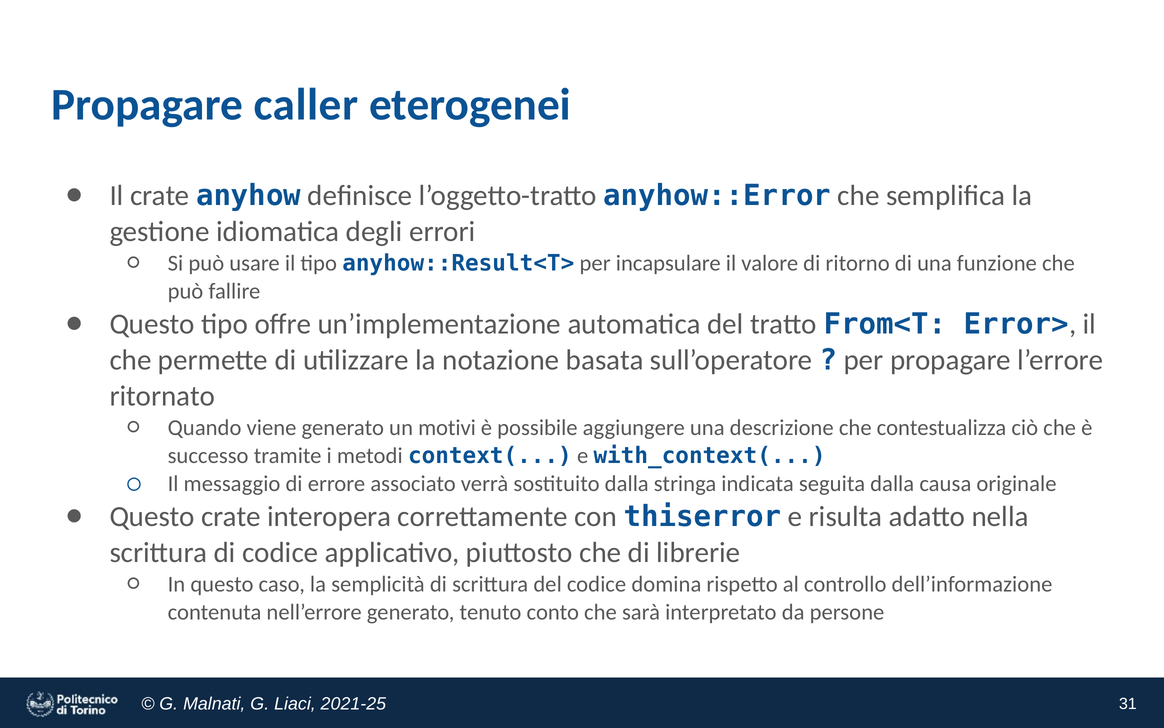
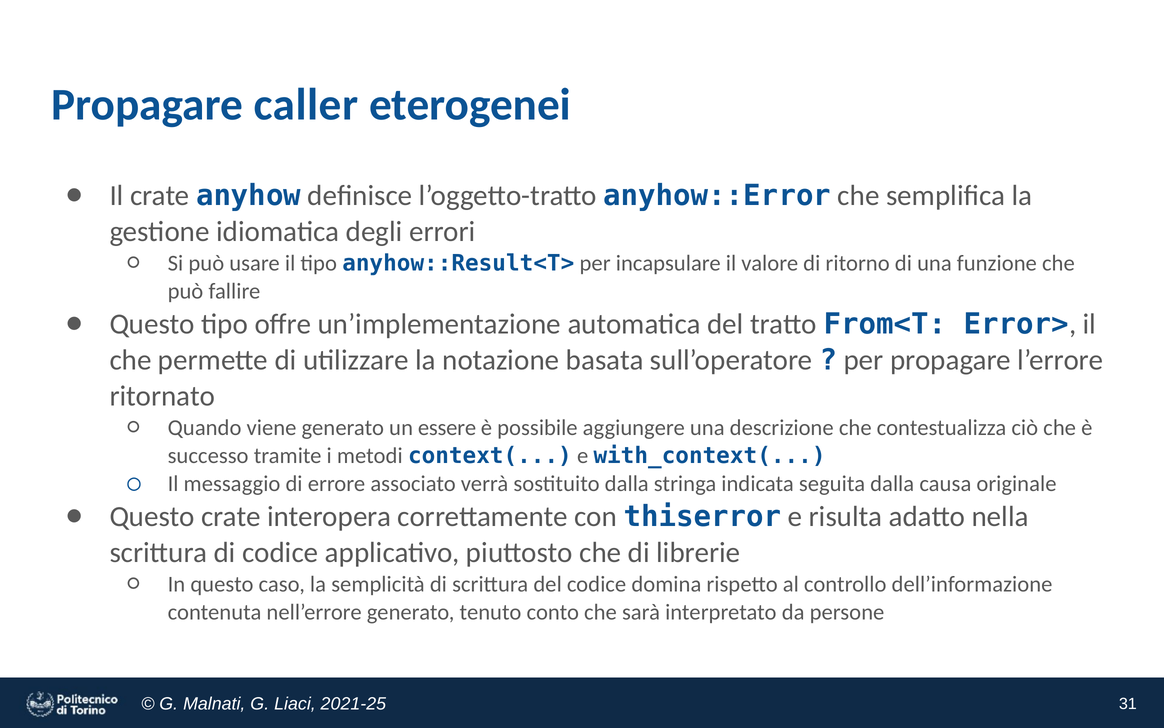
motivi: motivi -> essere
